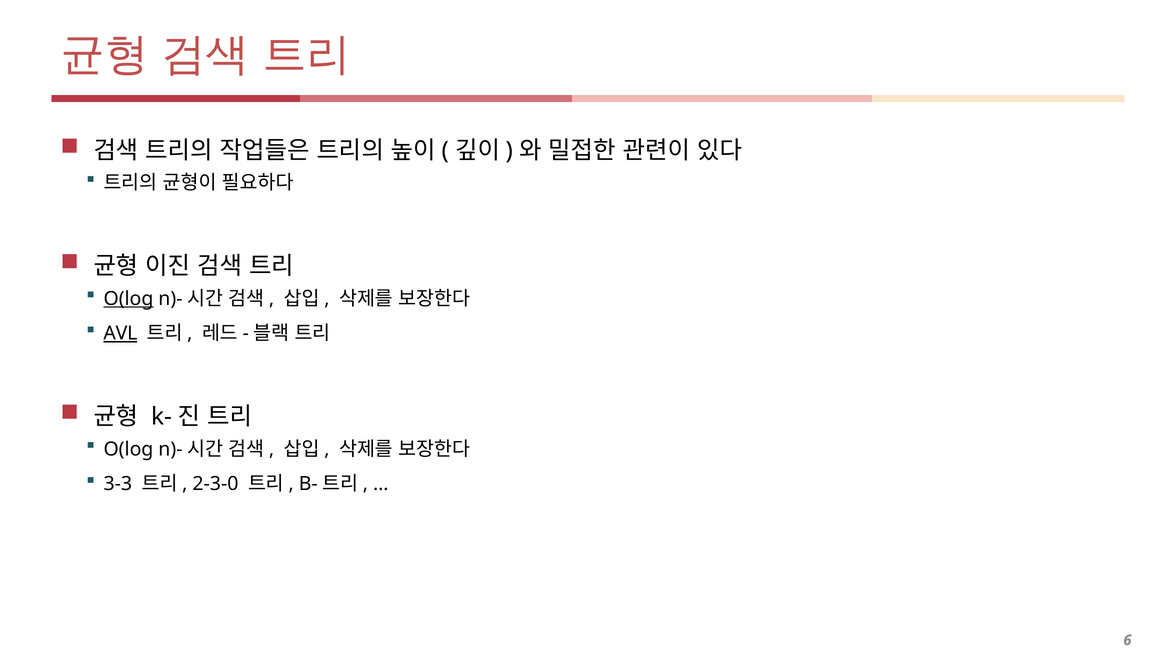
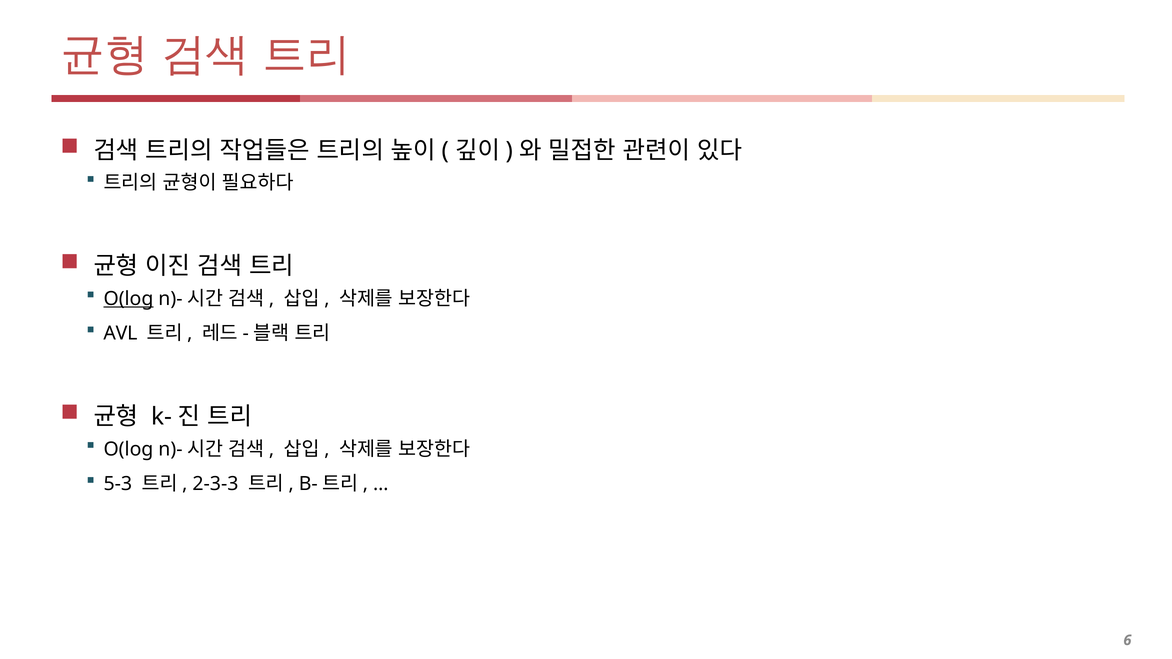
AVL underline: present -> none
3-3: 3-3 -> 5-3
2-3-0: 2-3-0 -> 2-3-3
